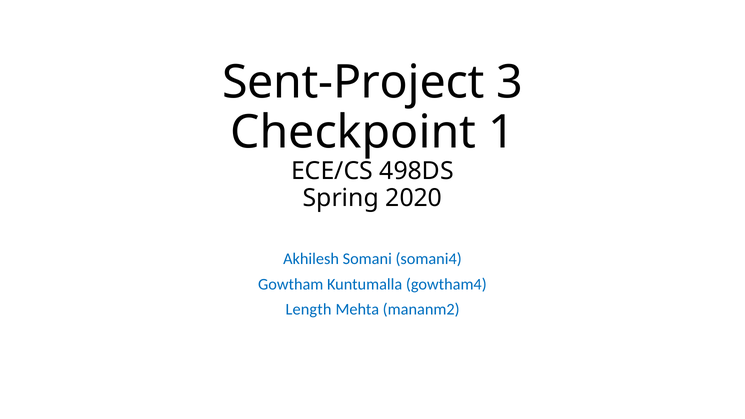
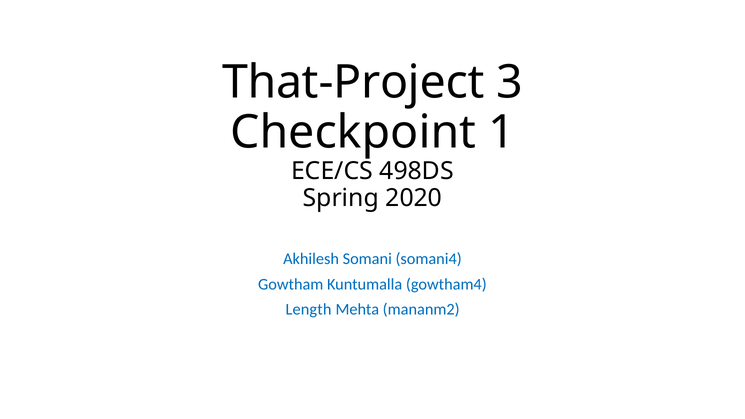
Sent-Project: Sent-Project -> That-Project
